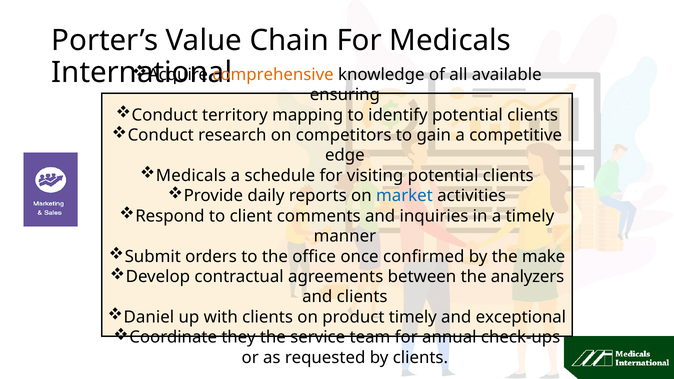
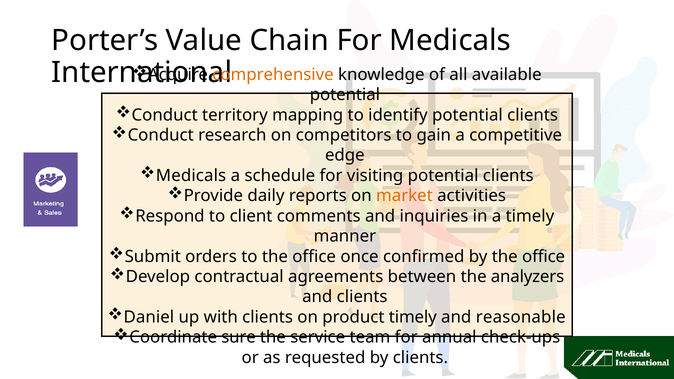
ensuring at (345, 95): ensuring -> potential
market colour: blue -> orange
by the make: make -> office
exceptional: exceptional -> reasonable
they: they -> sure
